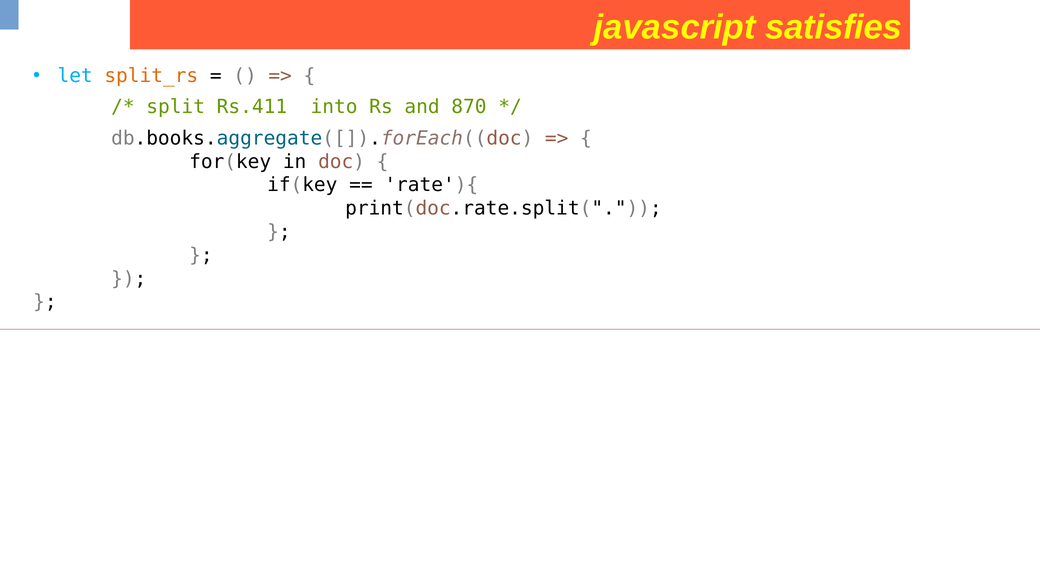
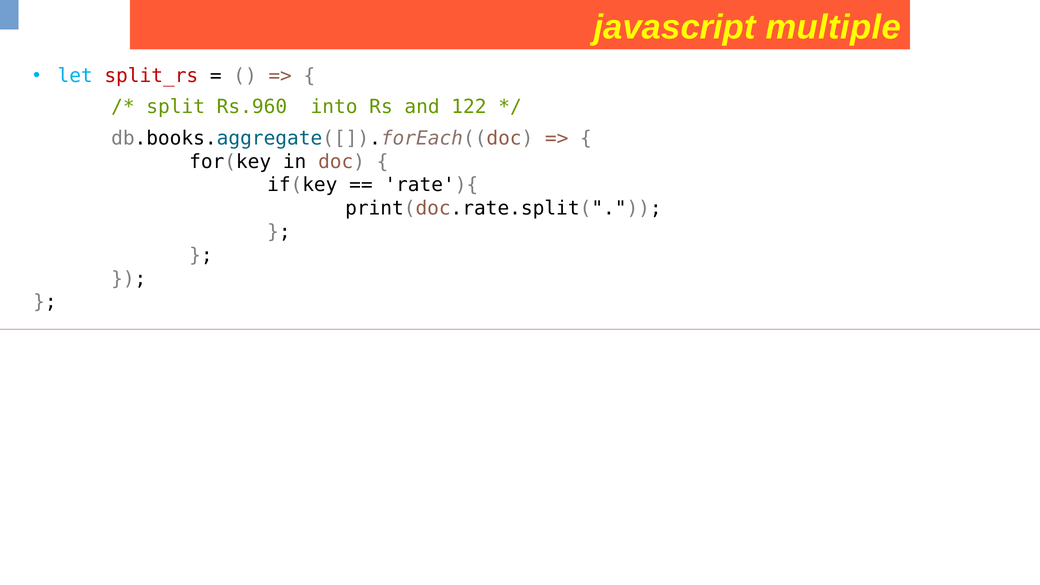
satisfies: satisfies -> multiple
split_rs colour: orange -> red
Rs.411: Rs.411 -> Rs.960
870: 870 -> 122
